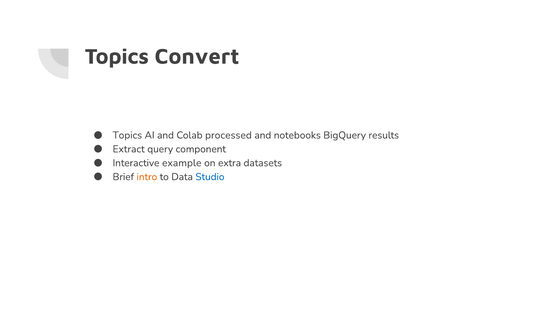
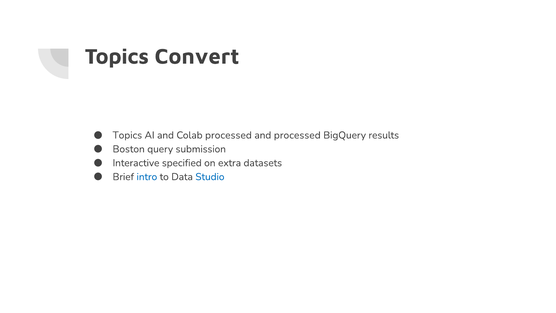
and notebooks: notebooks -> processed
Extract: Extract -> Boston
component: component -> submission
example: example -> specified
intro colour: orange -> blue
